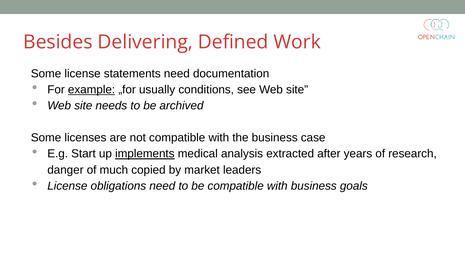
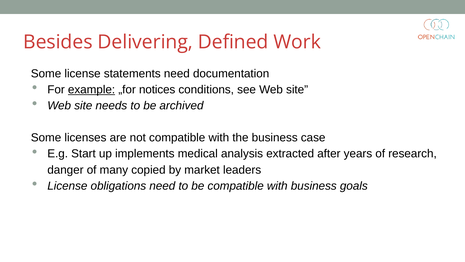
usually: usually -> notices
implements underline: present -> none
much: much -> many
